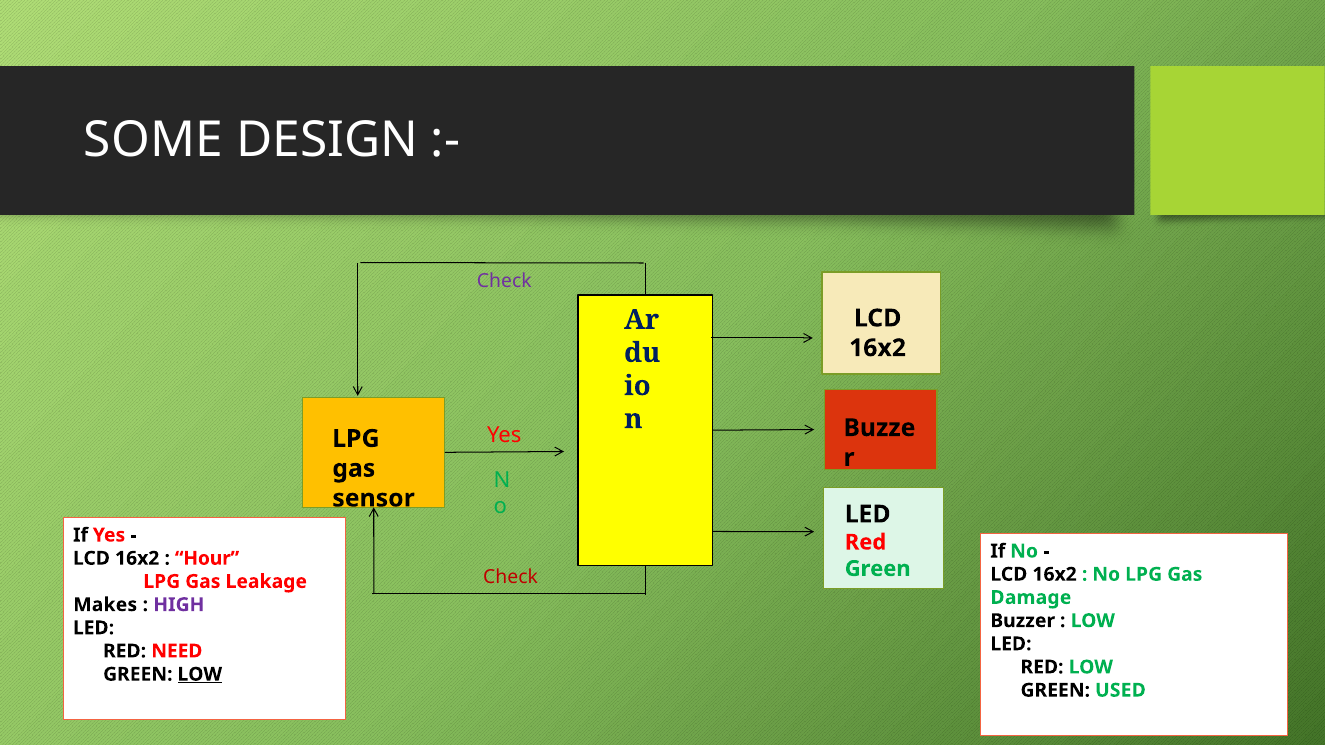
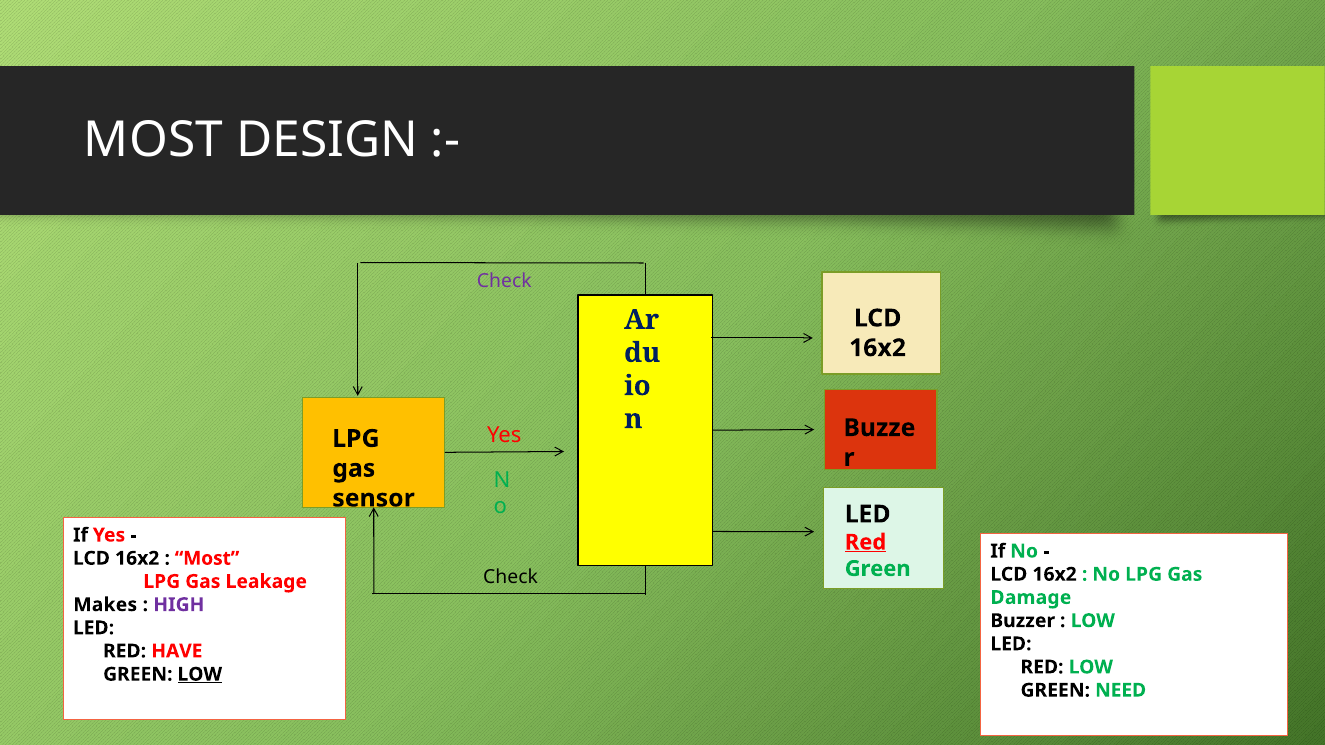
SOME at (154, 140): SOME -> MOST
Red at (866, 542) underline: none -> present
Hour at (207, 559): Hour -> Most
Check at (511, 578) colour: red -> black
NEED: NEED -> HAVE
USED: USED -> NEED
